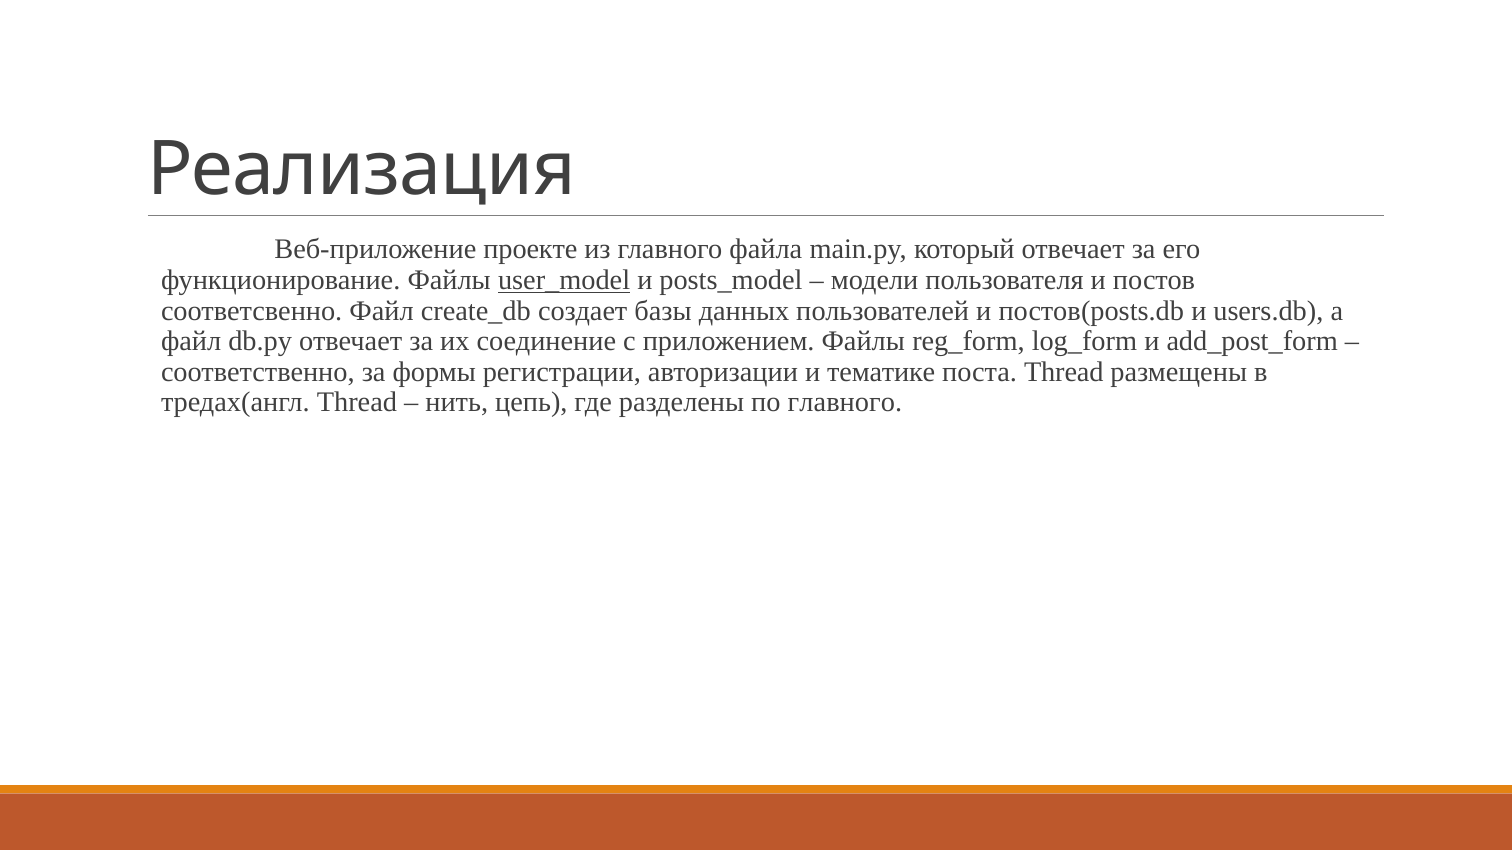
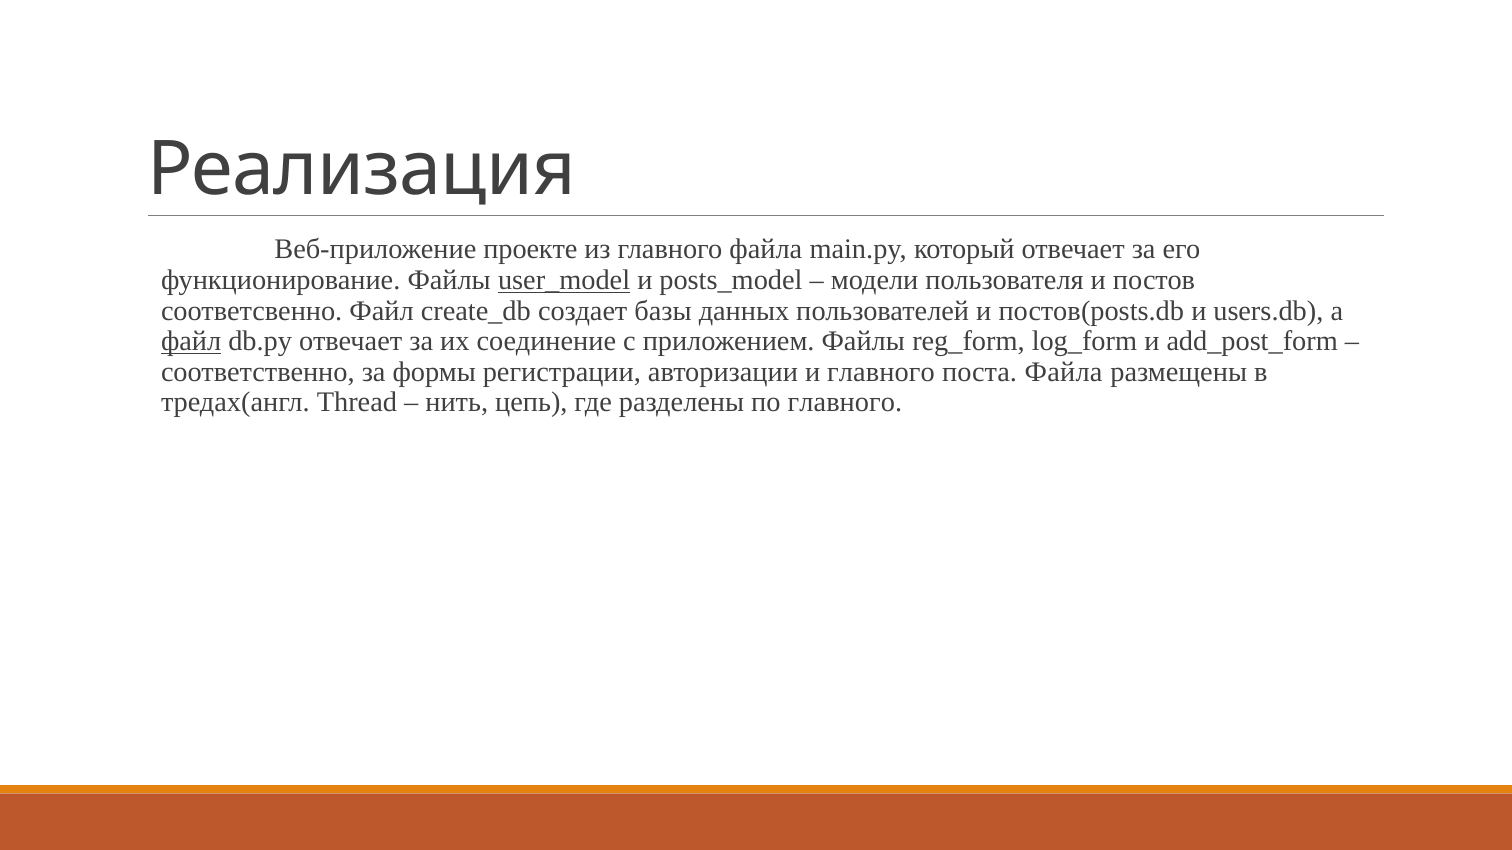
файл at (191, 342) underline: none -> present
и тематике: тематике -> главного
поста Thread: Thread -> Файла
